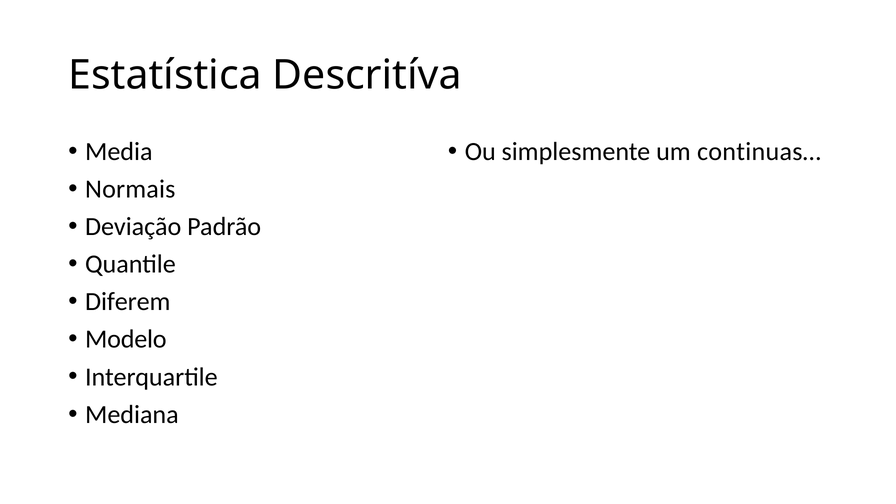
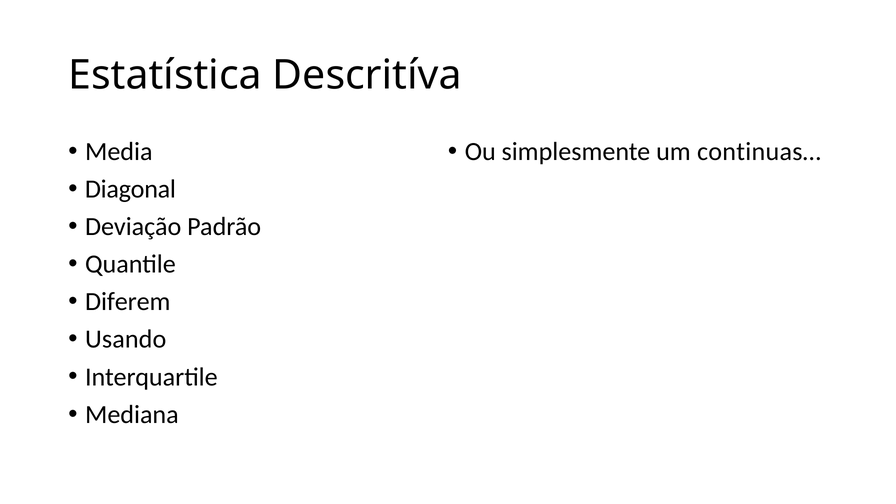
Normais: Normais -> Diagonal
Modelo: Modelo -> Usando
